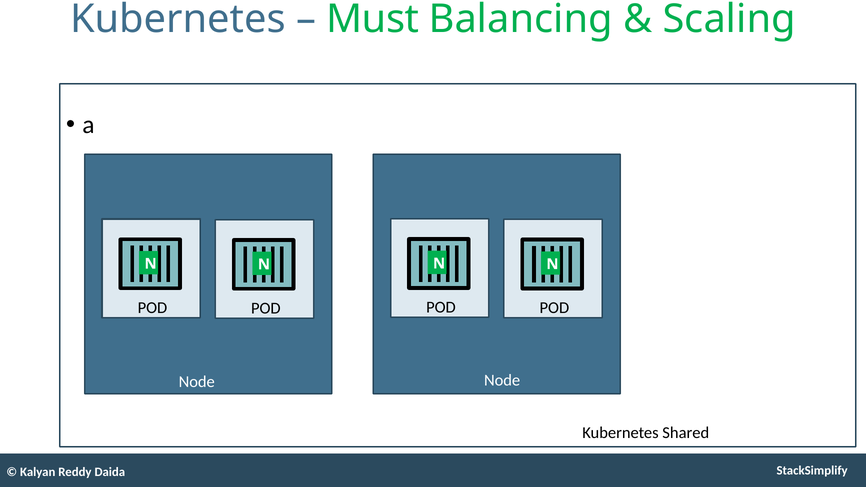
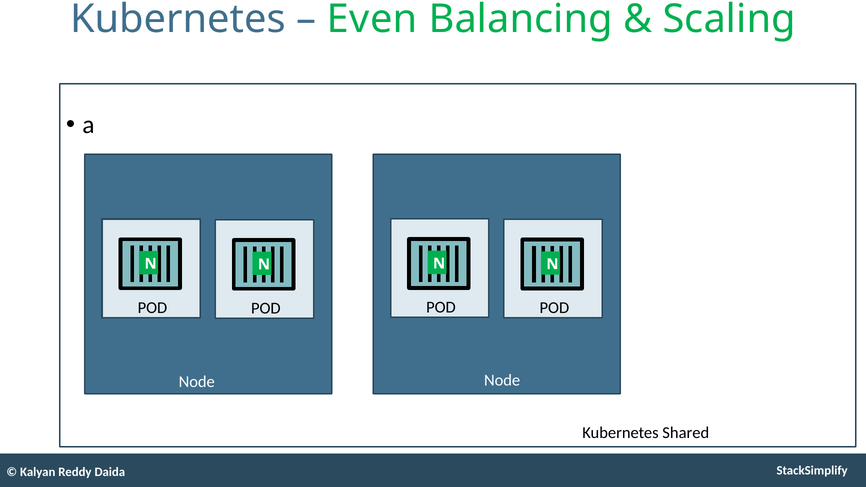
Must: Must -> Even
